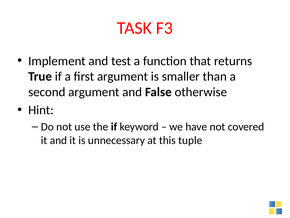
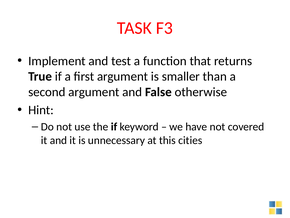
tuple: tuple -> cities
